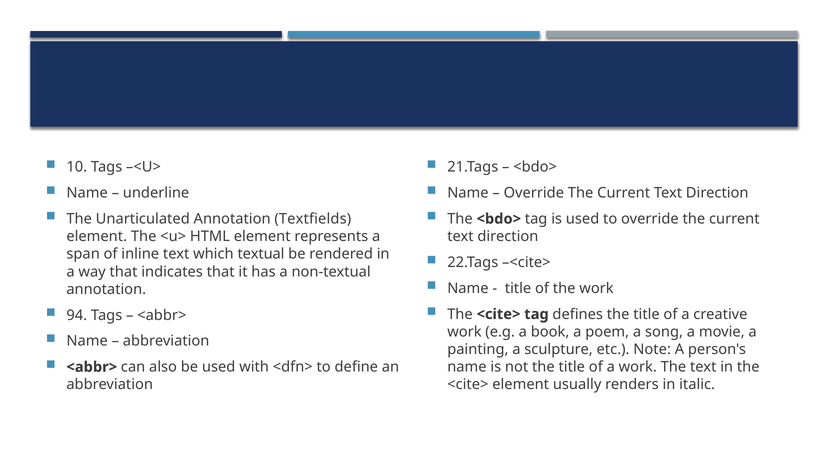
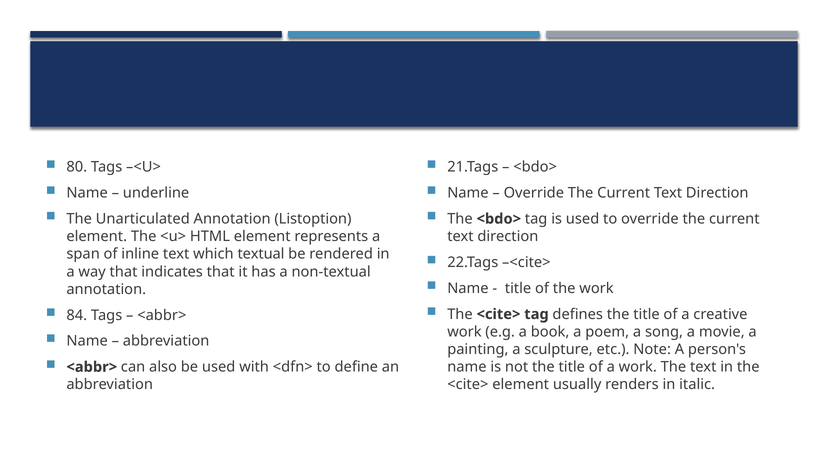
10: 10 -> 80
Textfields: Textfields -> Listoption
94: 94 -> 84
